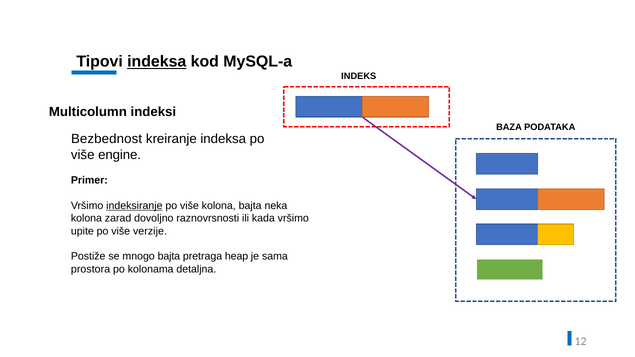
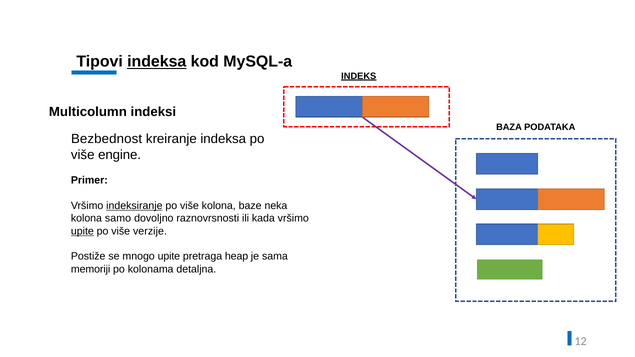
INDEKS underline: none -> present
kolona bajta: bajta -> baze
zarad: zarad -> samo
upite at (82, 231) underline: none -> present
mnogo bajta: bajta -> upite
prostora: prostora -> memoriji
